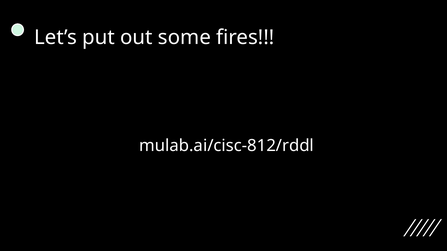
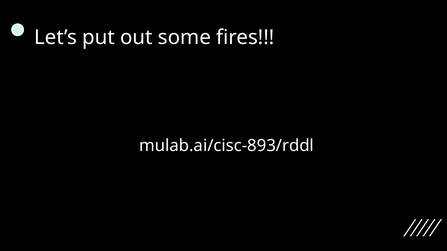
mulab.ai/cisc-812/rddl: mulab.ai/cisc-812/rddl -> mulab.ai/cisc-893/rddl
